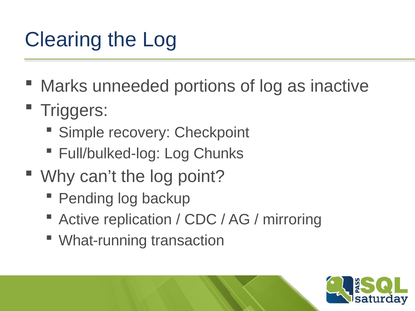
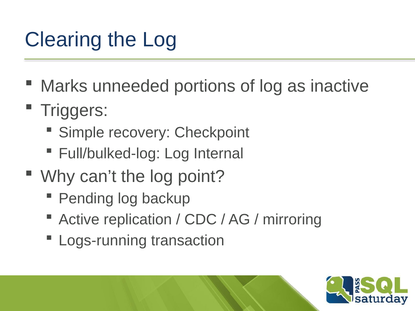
Chunks: Chunks -> Internal
What-running: What-running -> Logs-running
